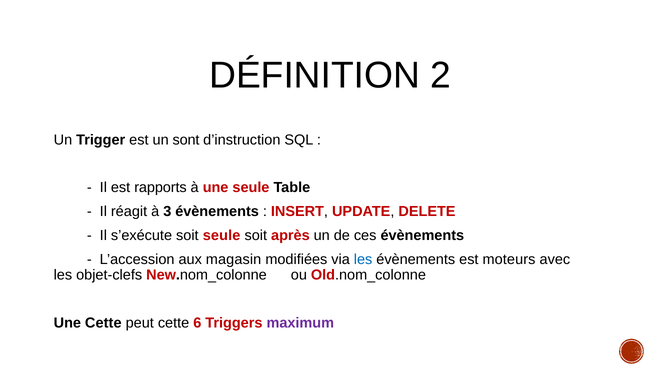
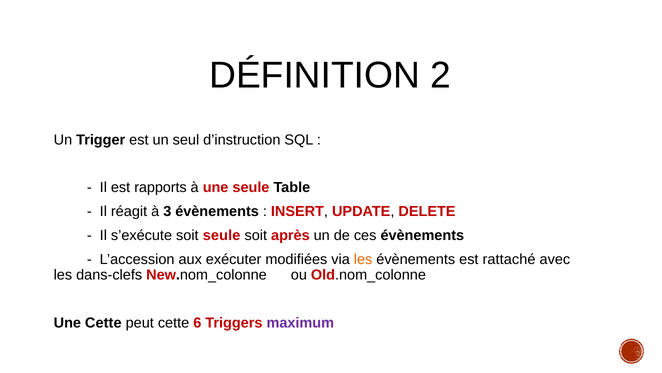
sont: sont -> seul
magasin: magasin -> exécuter
les at (363, 259) colour: blue -> orange
moteurs: moteurs -> rattaché
objet-clefs: objet-clefs -> dans-clefs
